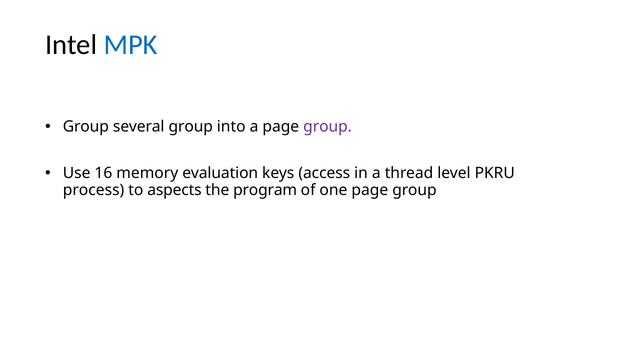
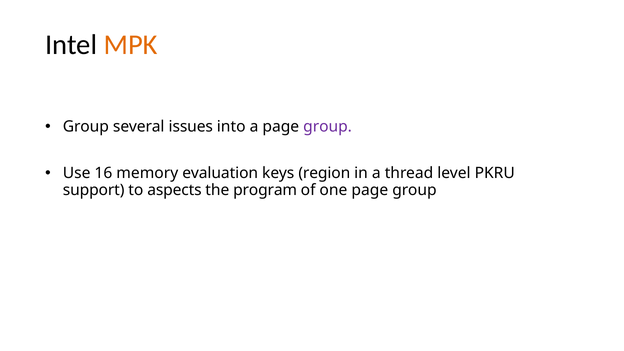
MPK colour: blue -> orange
several group: group -> issues
access: access -> region
process: process -> support
